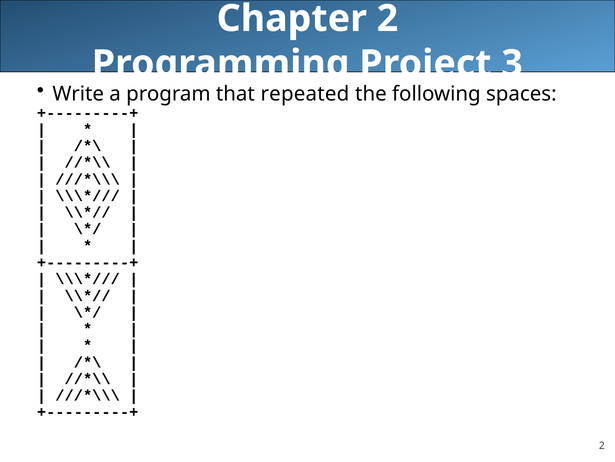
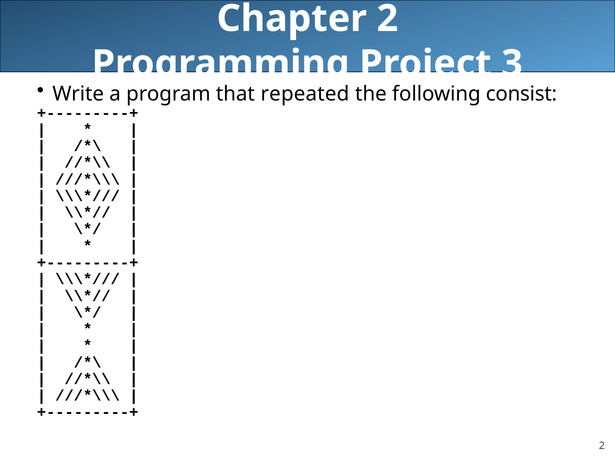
spaces: spaces -> consist
